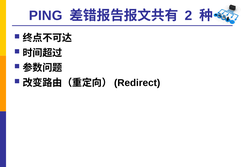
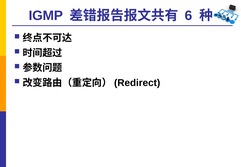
PING: PING -> IGMP
2: 2 -> 6
